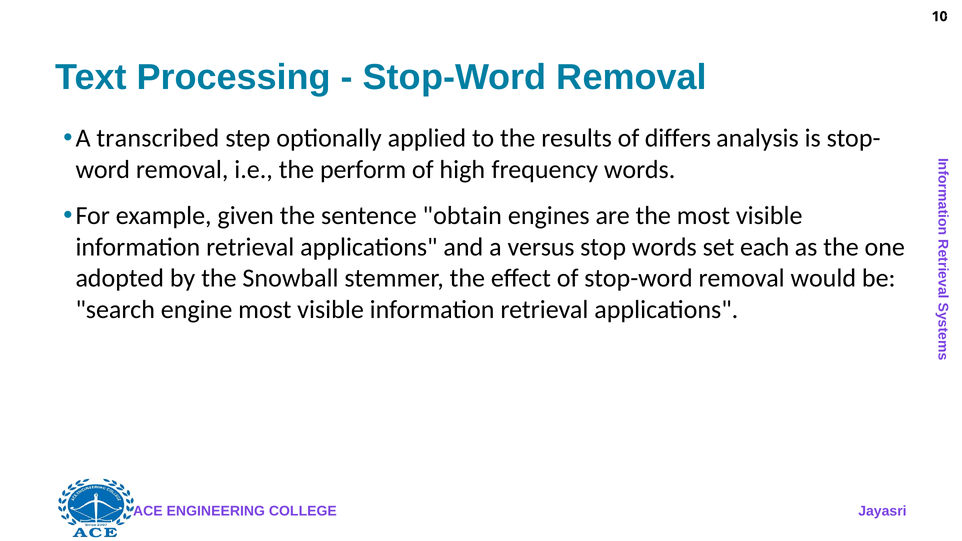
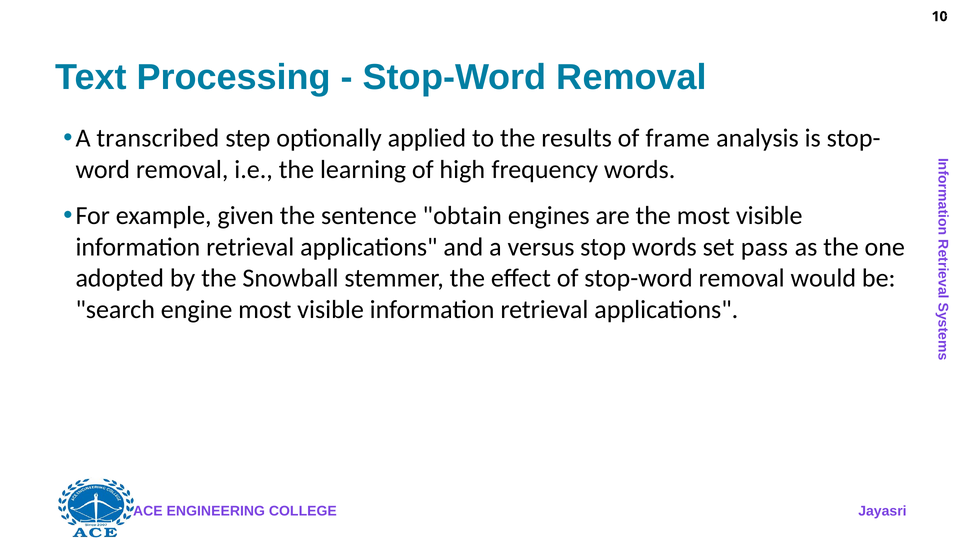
differs: differs -> frame
perform: perform -> learning
each: each -> pass
